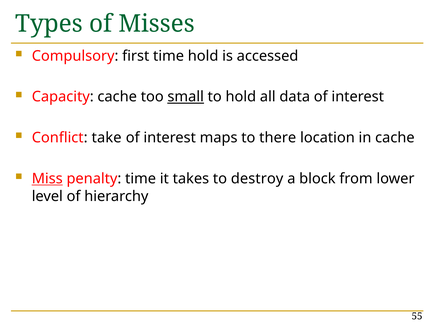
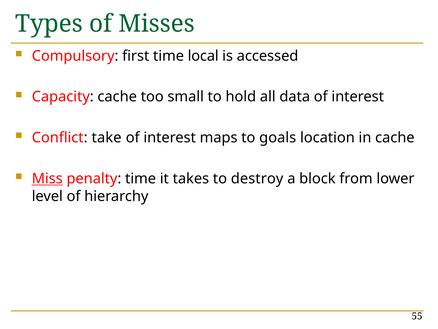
time hold: hold -> local
small underline: present -> none
there: there -> goals
